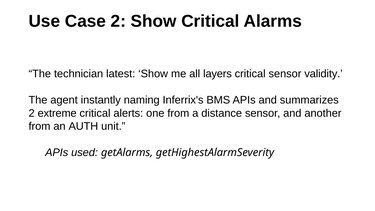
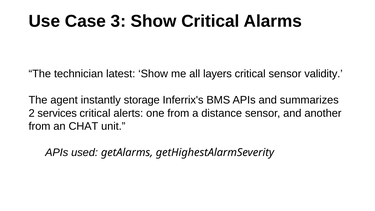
Case 2: 2 -> 3
naming: naming -> storage
extreme: extreme -> services
AUTH: AUTH -> CHAT
